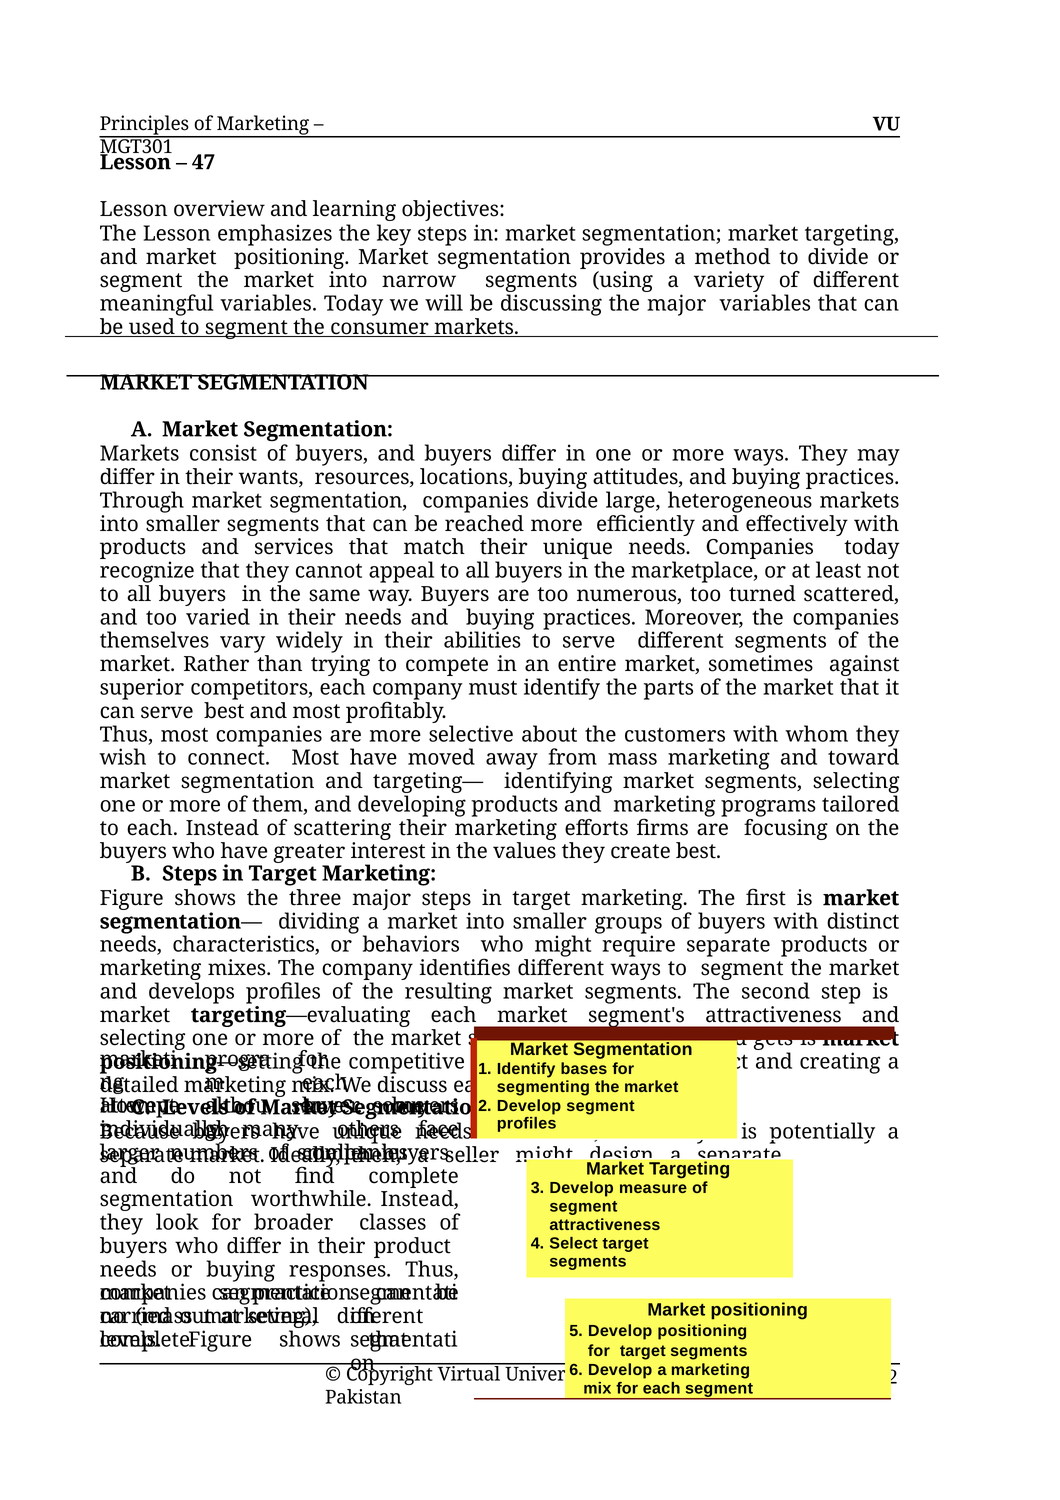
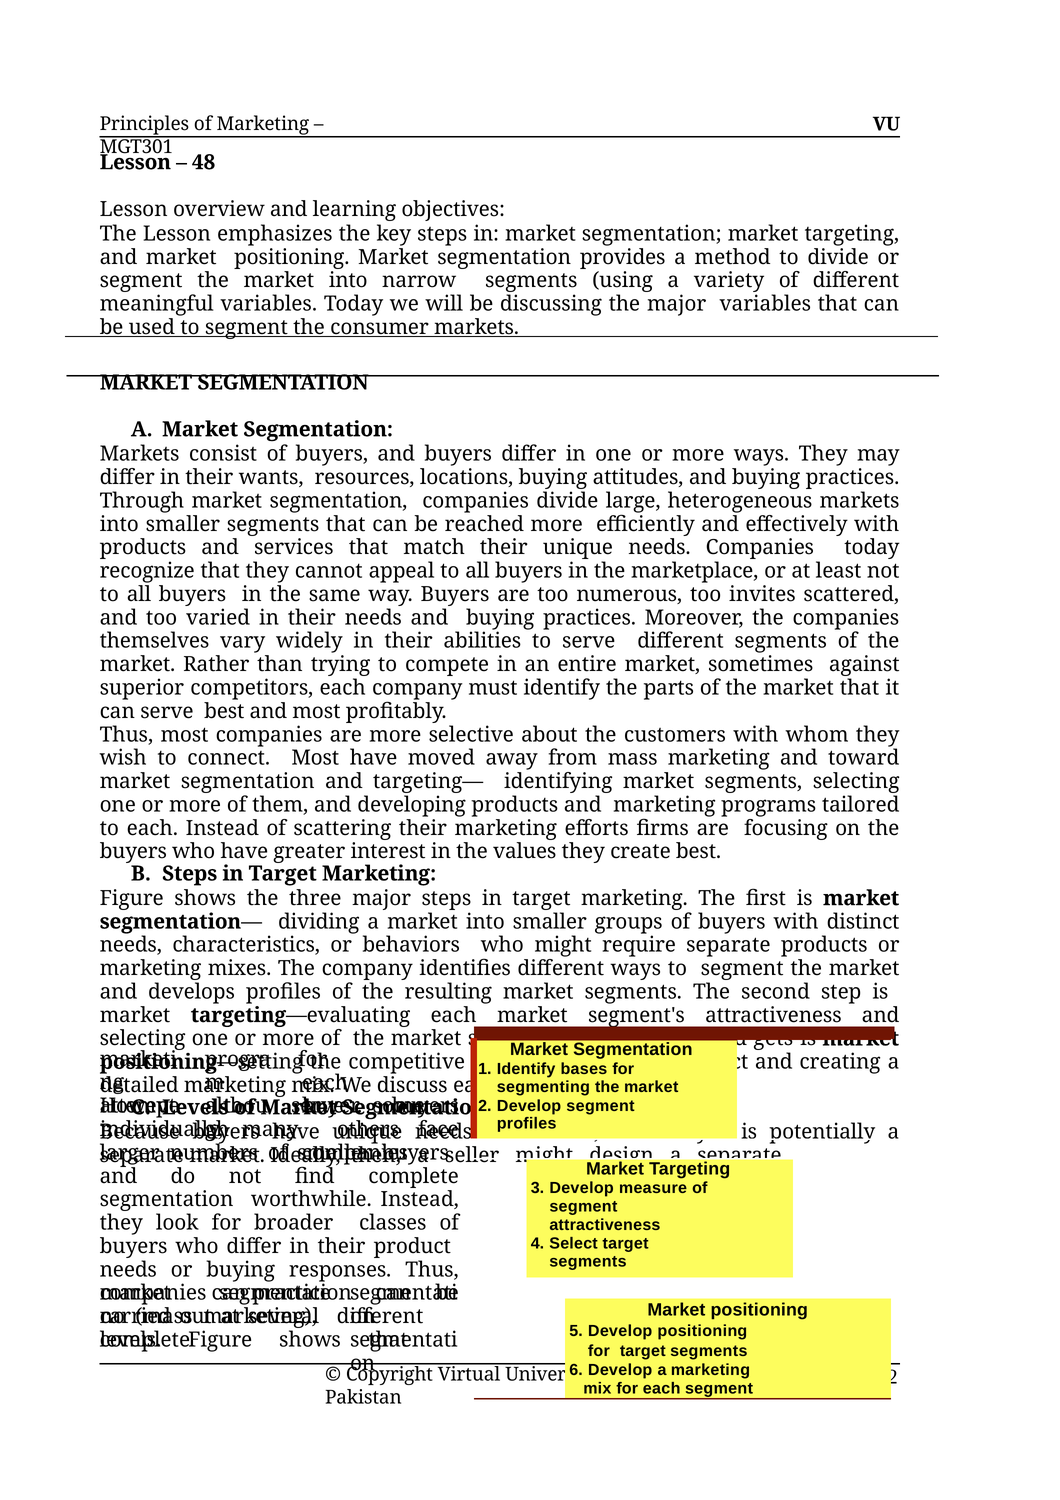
47: 47 -> 48
turned: turned -> invites
